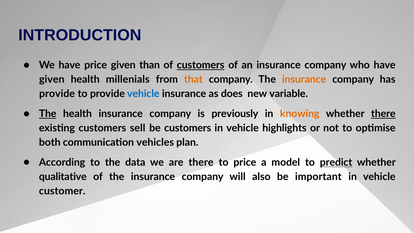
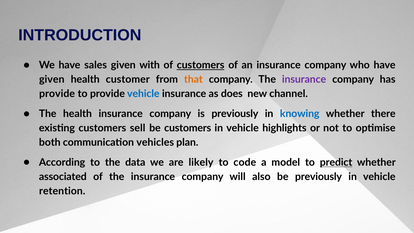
have price: price -> sales
than: than -> with
millenials: millenials -> customer
insurance at (304, 79) colour: orange -> purple
variable: variable -> channel
The at (48, 114) underline: present -> none
knowing colour: orange -> blue
there at (383, 114) underline: present -> none
are there: there -> likely
to price: price -> code
qualitative: qualitative -> associated
be important: important -> previously
customer: customer -> retention
